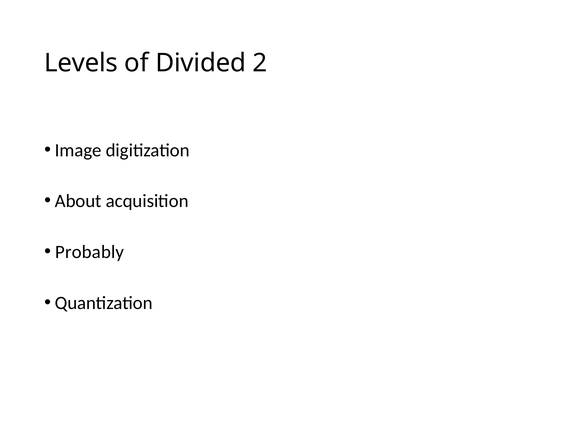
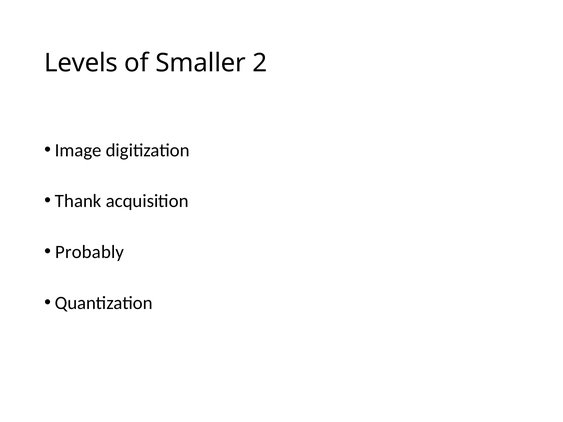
Divided: Divided -> Smaller
About: About -> Thank
